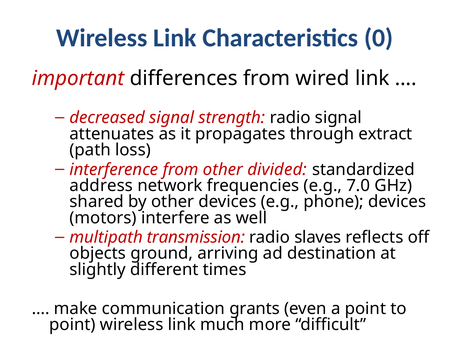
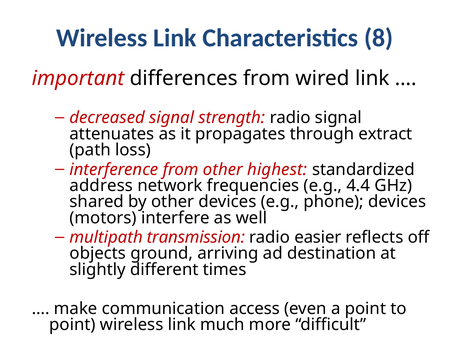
0: 0 -> 8
divided: divided -> highest
7.0: 7.0 -> 4.4
slaves: slaves -> easier
grants: grants -> access
